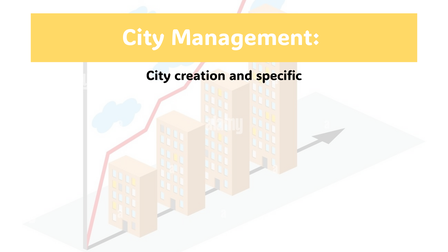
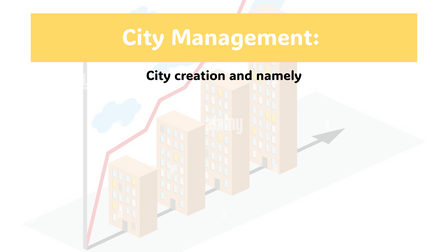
specific: specific -> namely
